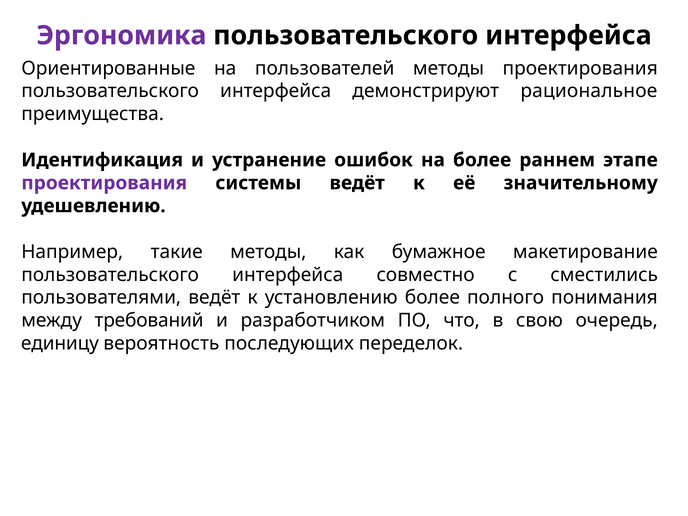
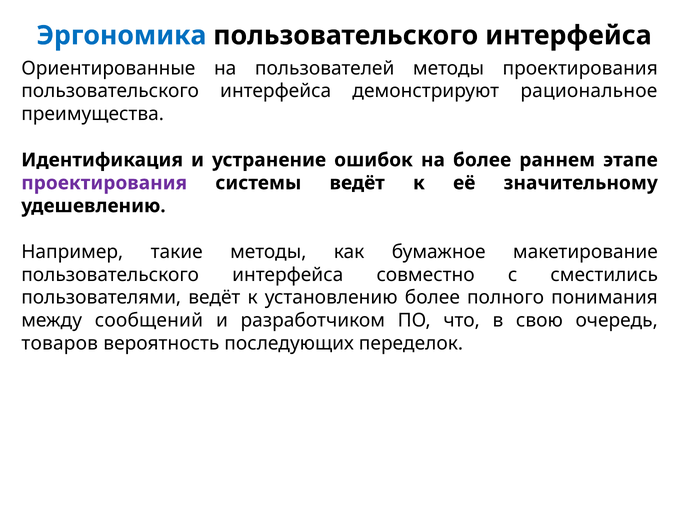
Эргономика colour: purple -> blue
требований: требований -> сообщений
единицу: единицу -> товаров
